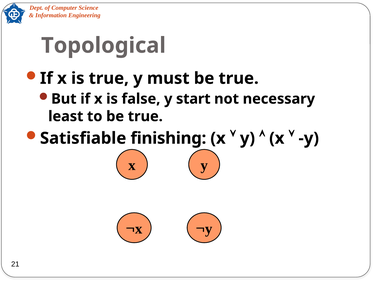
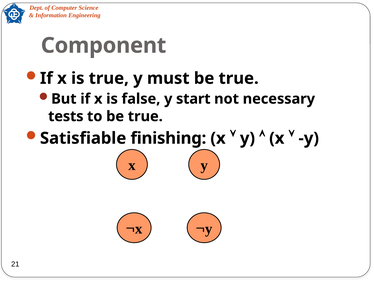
Topological: Topological -> Component
least: least -> tests
